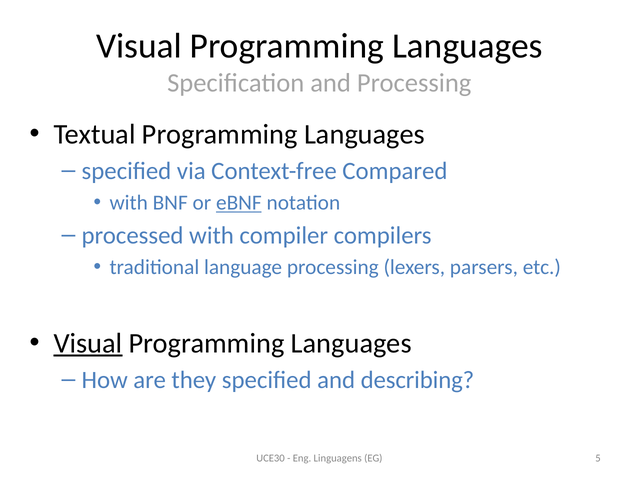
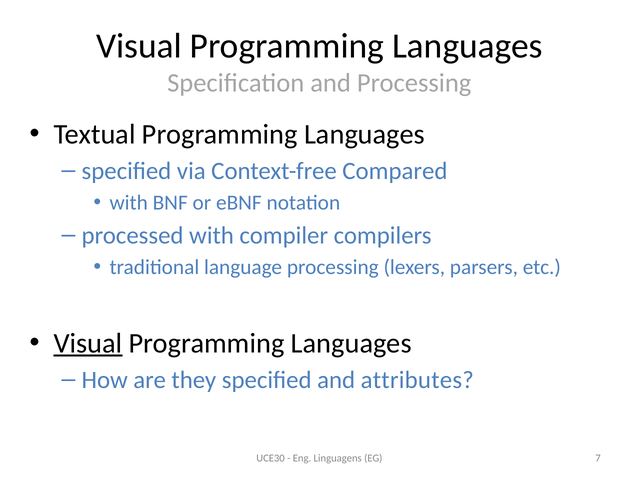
eBNF underline: present -> none
describing: describing -> attributes
5: 5 -> 7
